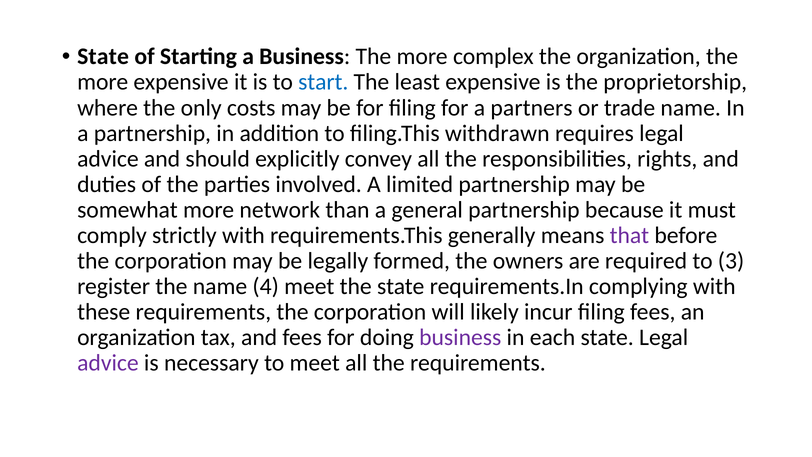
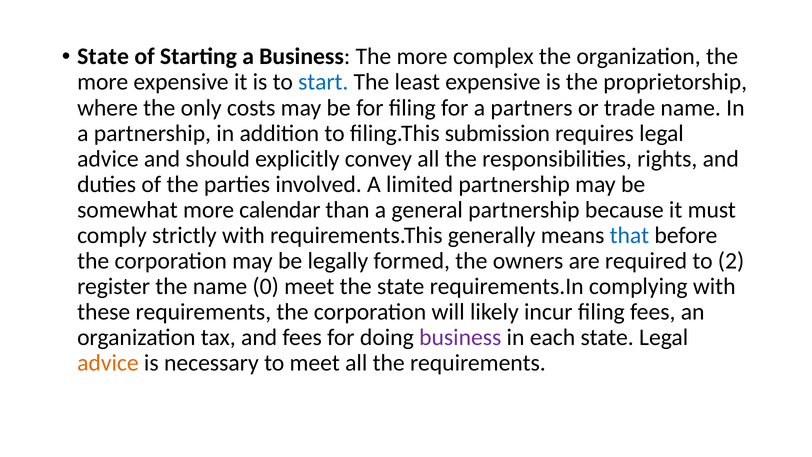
withdrawn: withdrawn -> submission
network: network -> calendar
that colour: purple -> blue
3: 3 -> 2
4: 4 -> 0
advice at (108, 363) colour: purple -> orange
